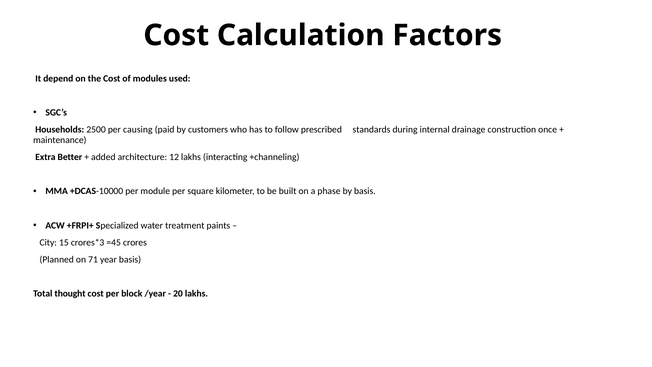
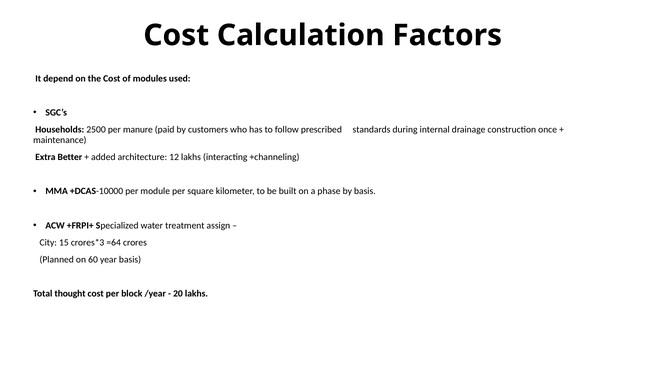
causing: causing -> manure
paints: paints -> assign
=45: =45 -> =64
71: 71 -> 60
